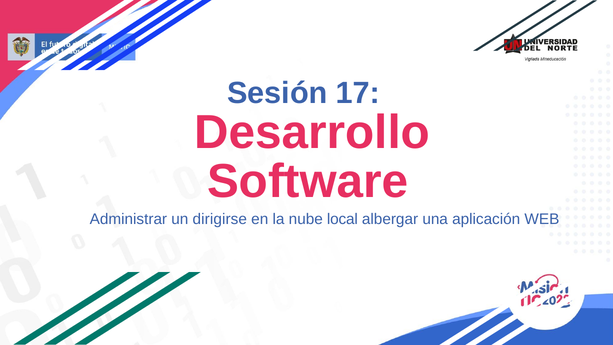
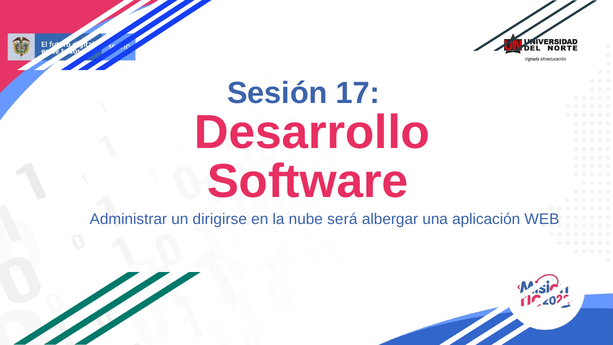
local: local -> será
